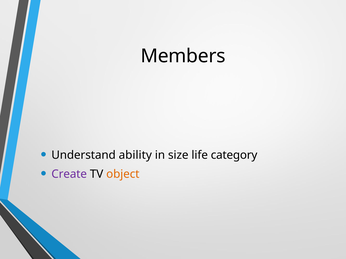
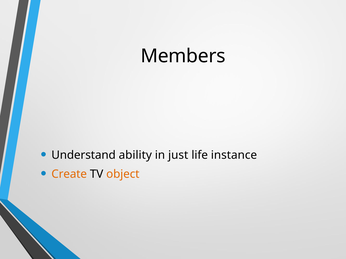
size: size -> just
category: category -> instance
Create colour: purple -> orange
